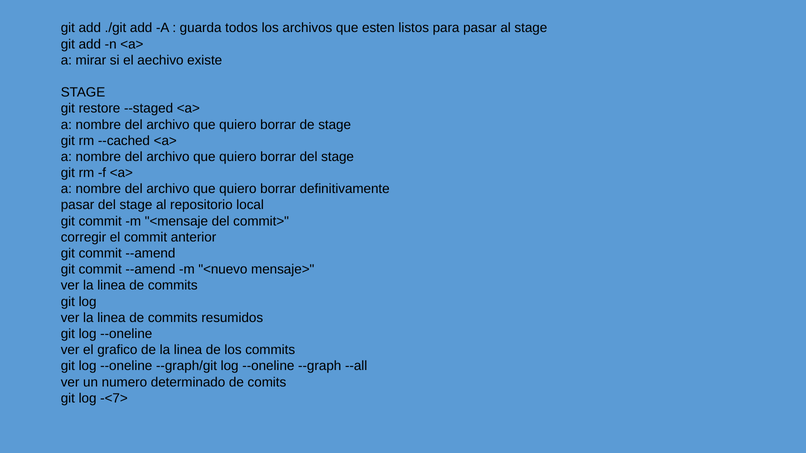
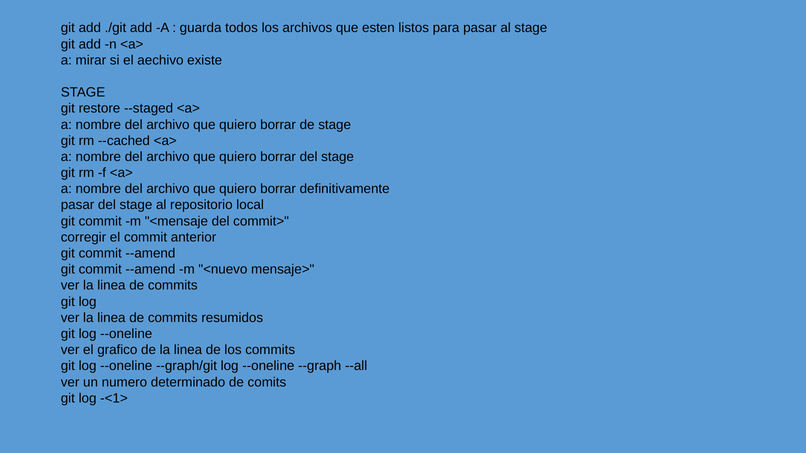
-<7>: -<7> -> -<1>
